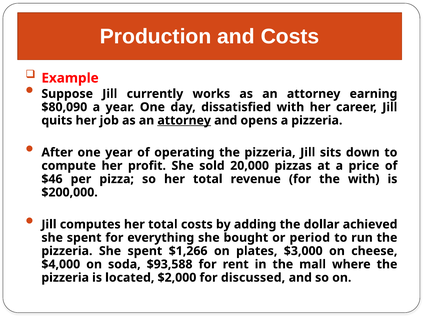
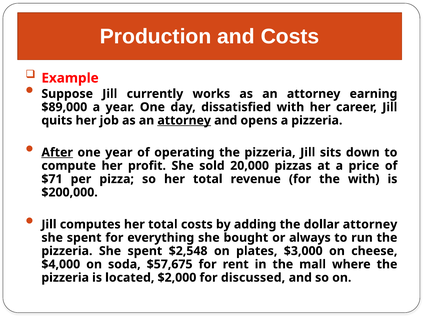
$80,090: $80,090 -> $89,000
After underline: none -> present
$46: $46 -> $71
dollar achieved: achieved -> attorney
period: period -> always
$1,266: $1,266 -> $2,548
$93,588: $93,588 -> $57,675
